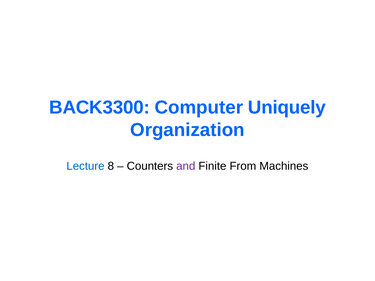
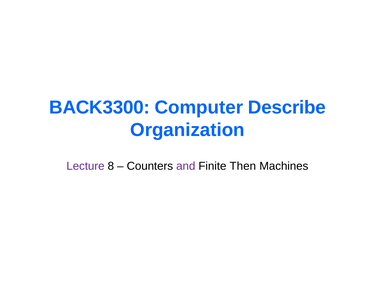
Uniquely: Uniquely -> Describe
Lecture colour: blue -> purple
From: From -> Then
